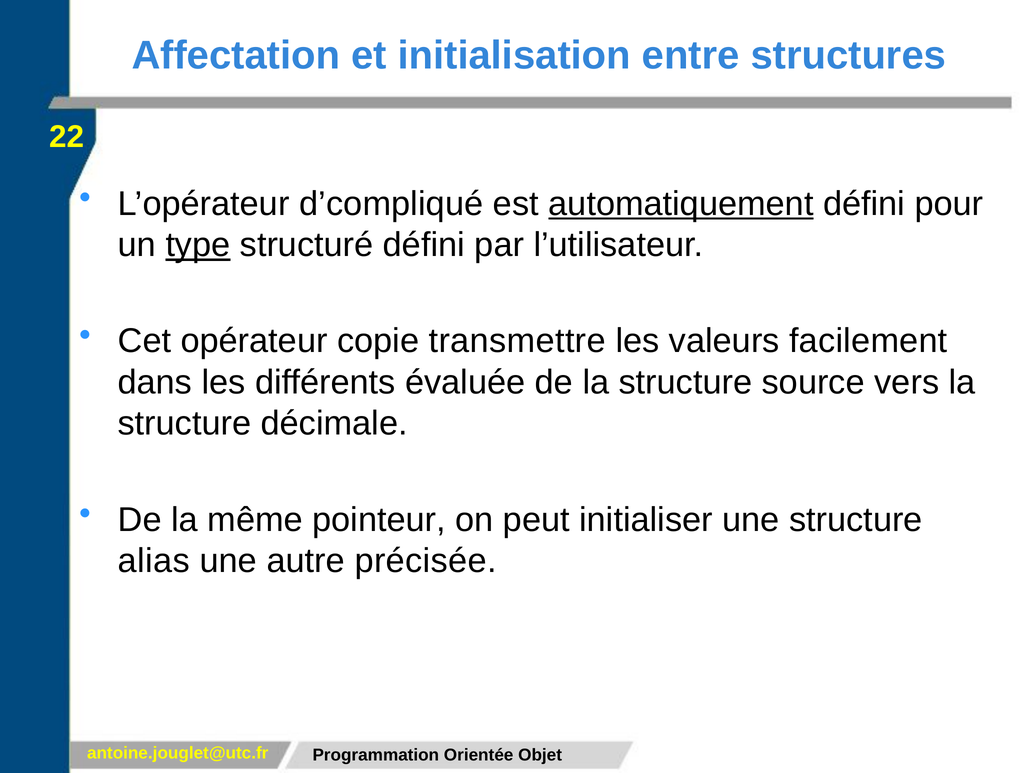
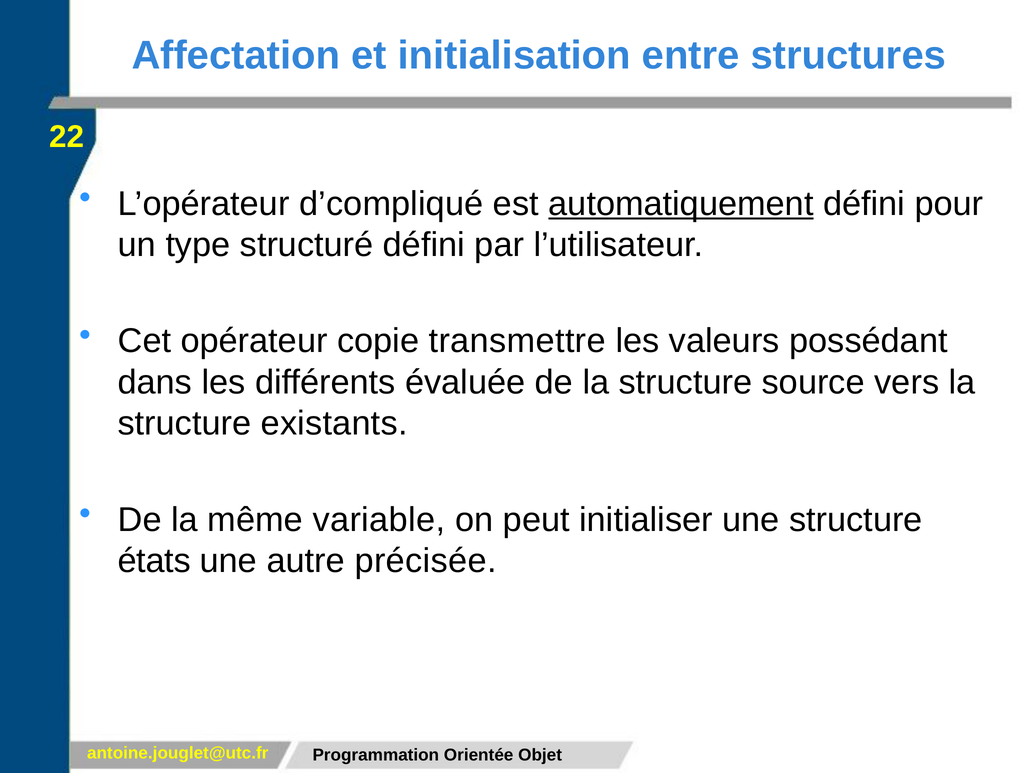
type underline: present -> none
facilement: facilement -> possédant
décimale: décimale -> existants
pointeur: pointeur -> variable
alias: alias -> états
